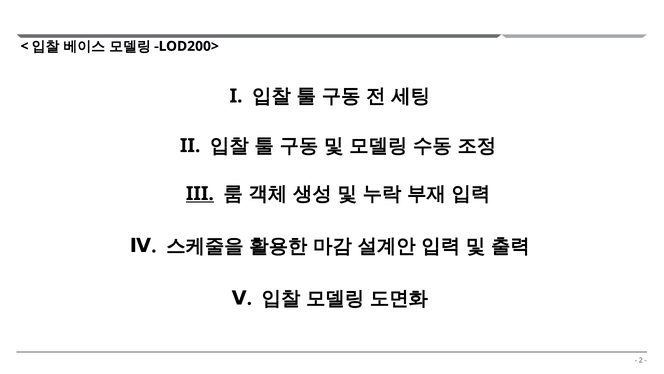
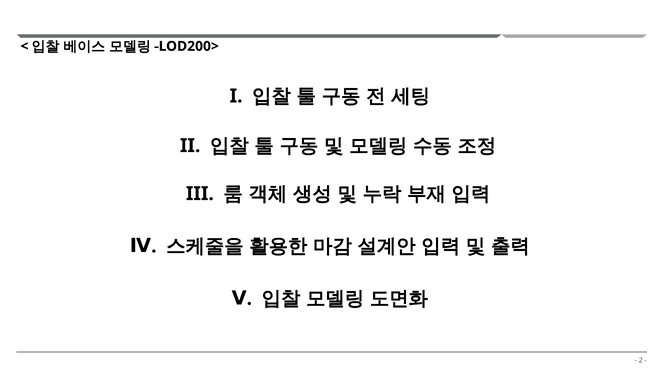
III underline: present -> none
